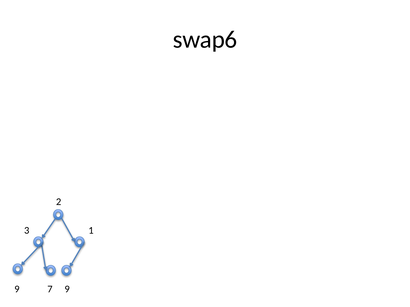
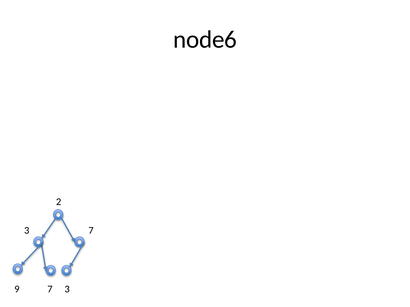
swap6: swap6 -> node6
3 1: 1 -> 7
7 9: 9 -> 3
